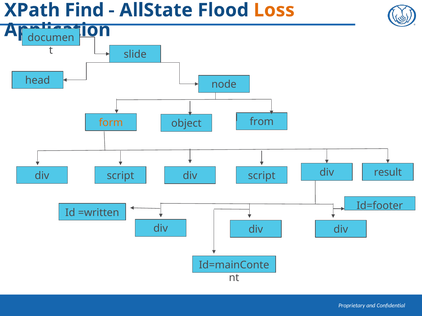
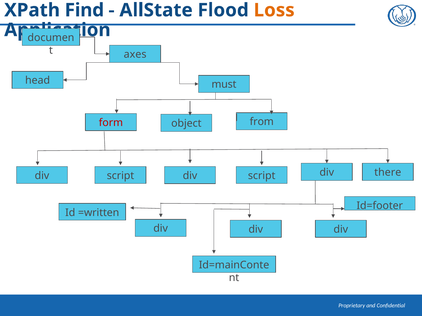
slide: slide -> axes
node: node -> must
form colour: orange -> red
result: result -> there
